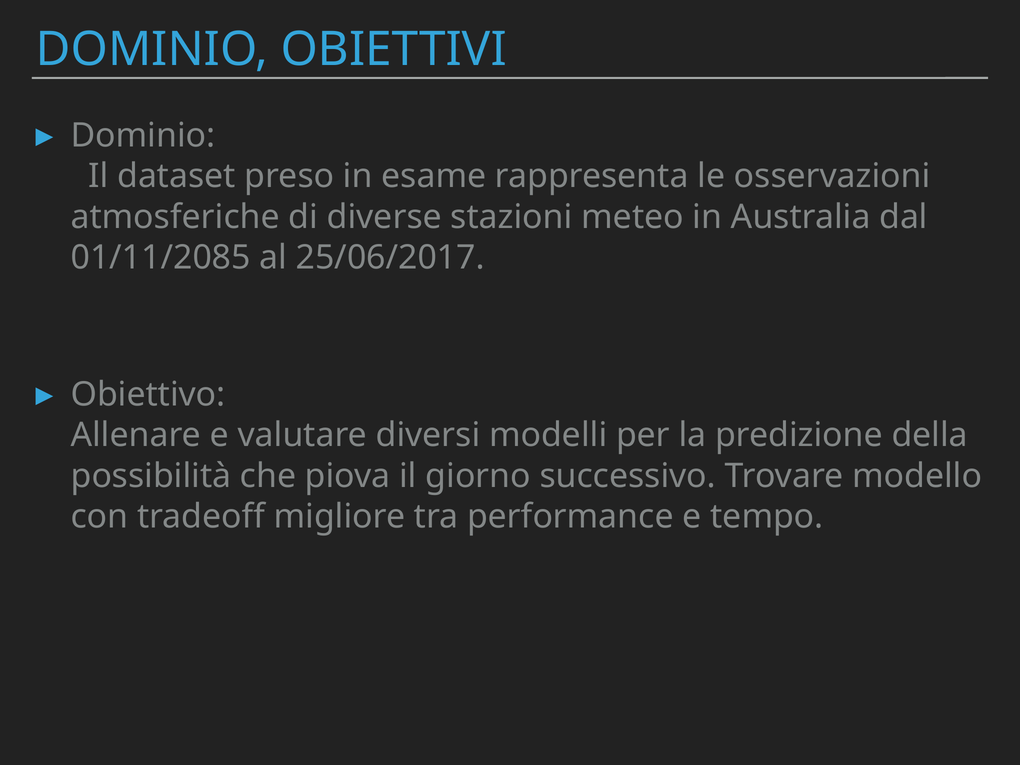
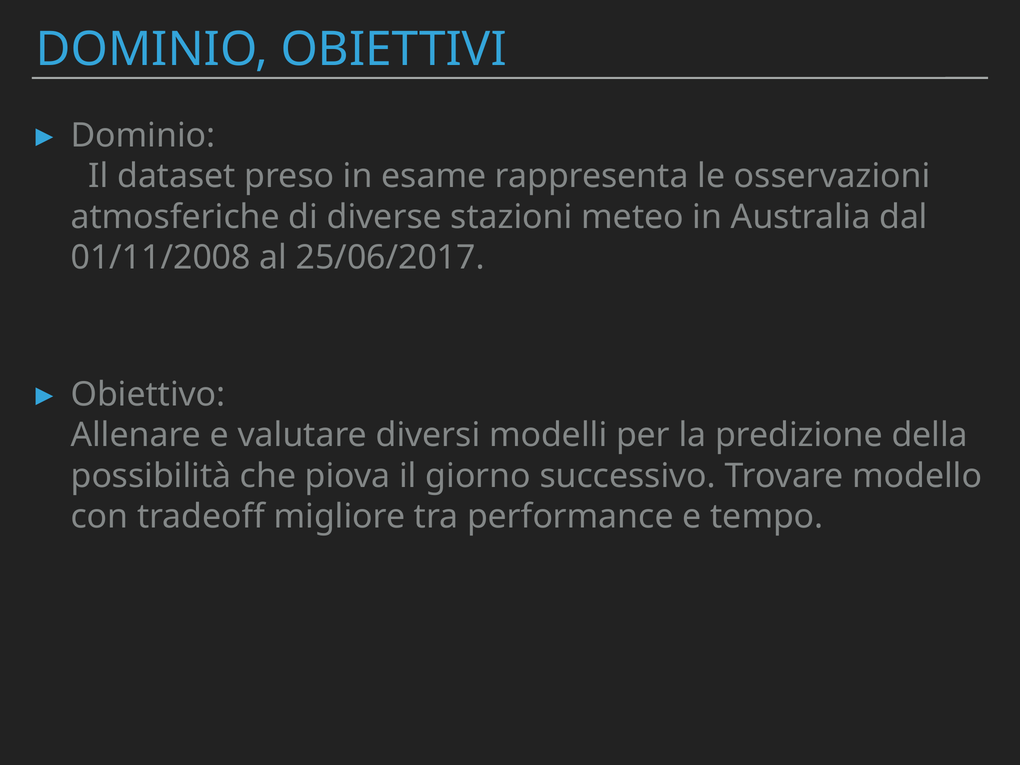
01/11/2085: 01/11/2085 -> 01/11/2008
